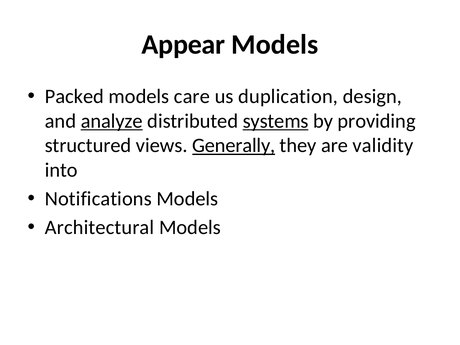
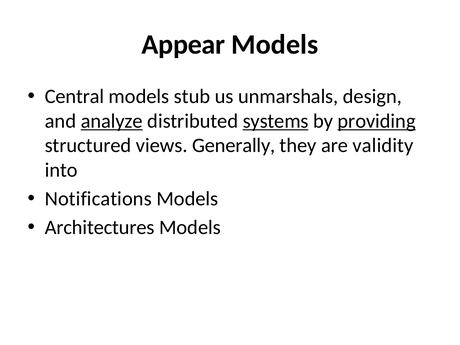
Packed: Packed -> Central
care: care -> stub
duplication: duplication -> unmarshals
providing underline: none -> present
Generally underline: present -> none
Architectural: Architectural -> Architectures
